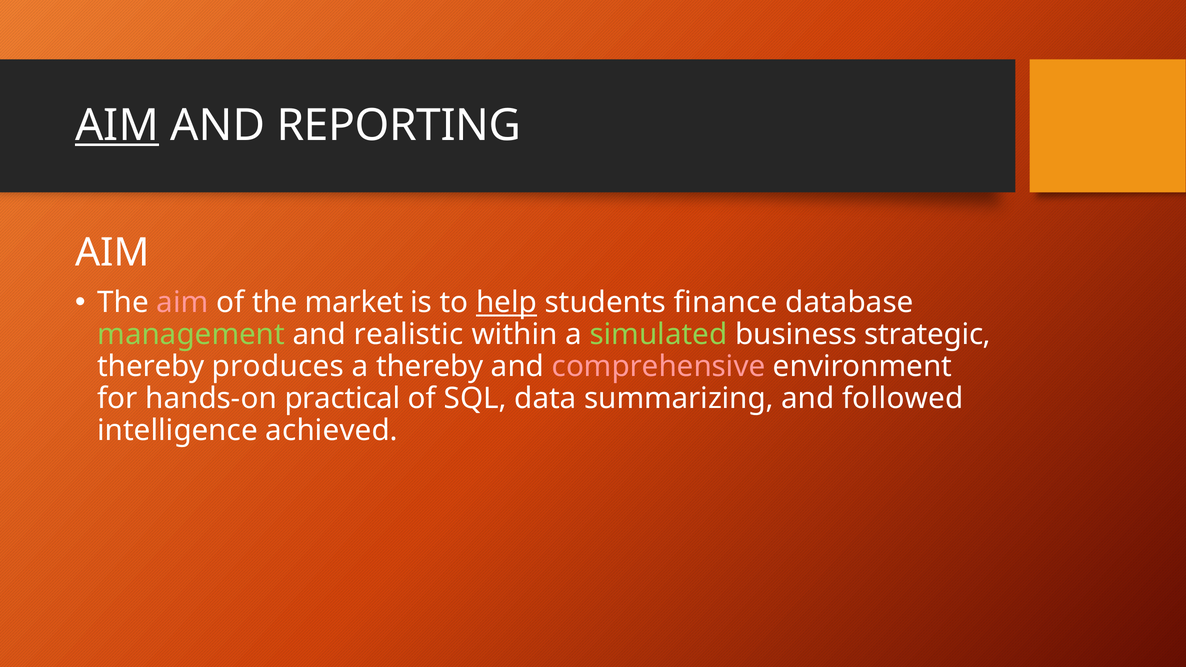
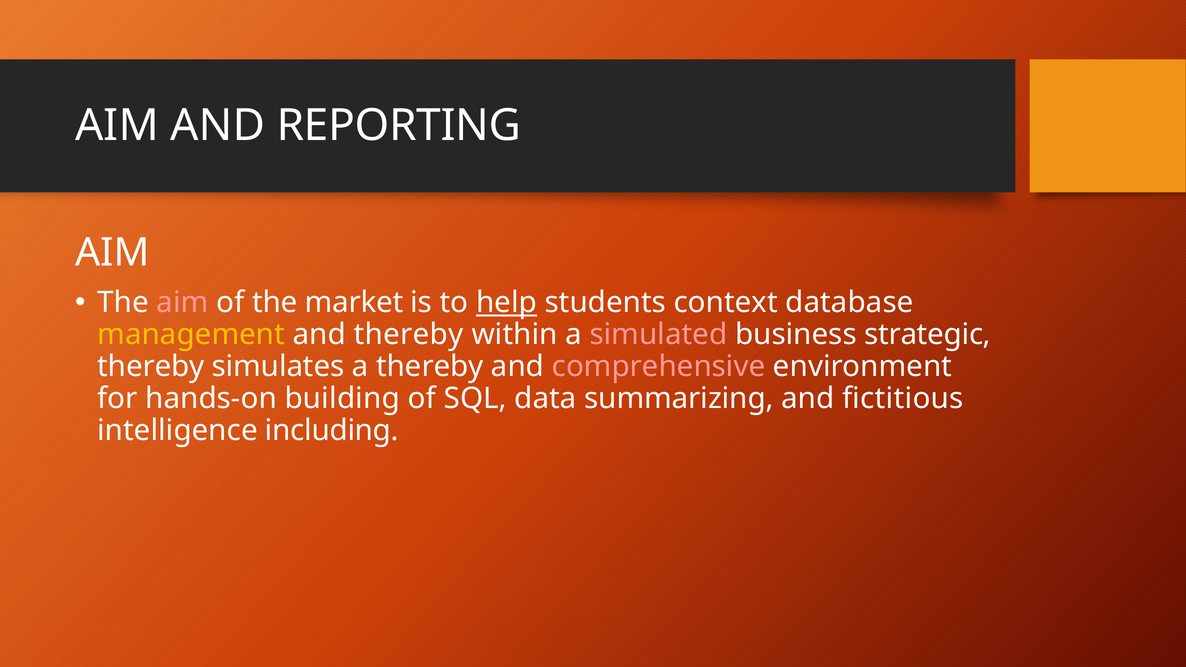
AIM at (117, 126) underline: present -> none
finance: finance -> context
management colour: light green -> yellow
and realistic: realistic -> thereby
simulated colour: light green -> pink
produces: produces -> simulates
practical: practical -> building
followed: followed -> fictitious
achieved: achieved -> including
